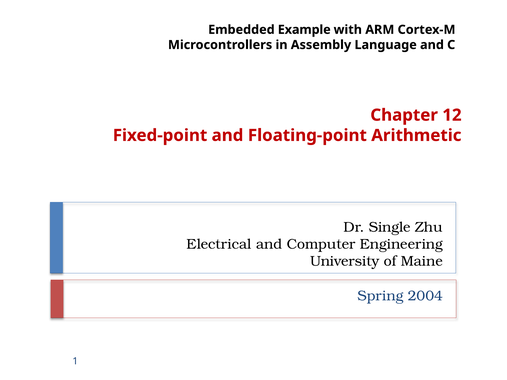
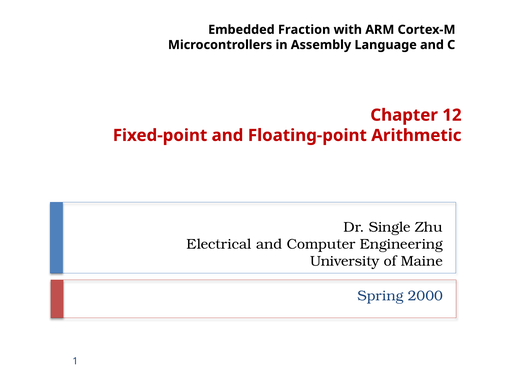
Example: Example -> Fraction
2004: 2004 -> 2000
